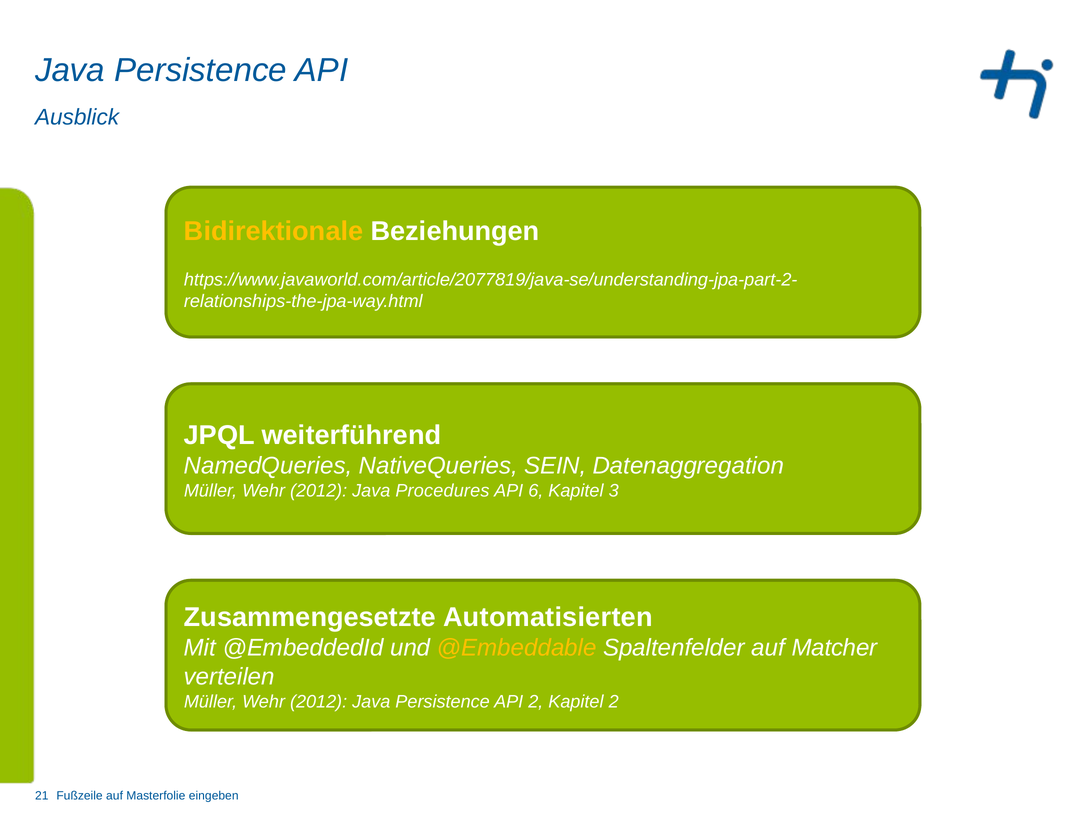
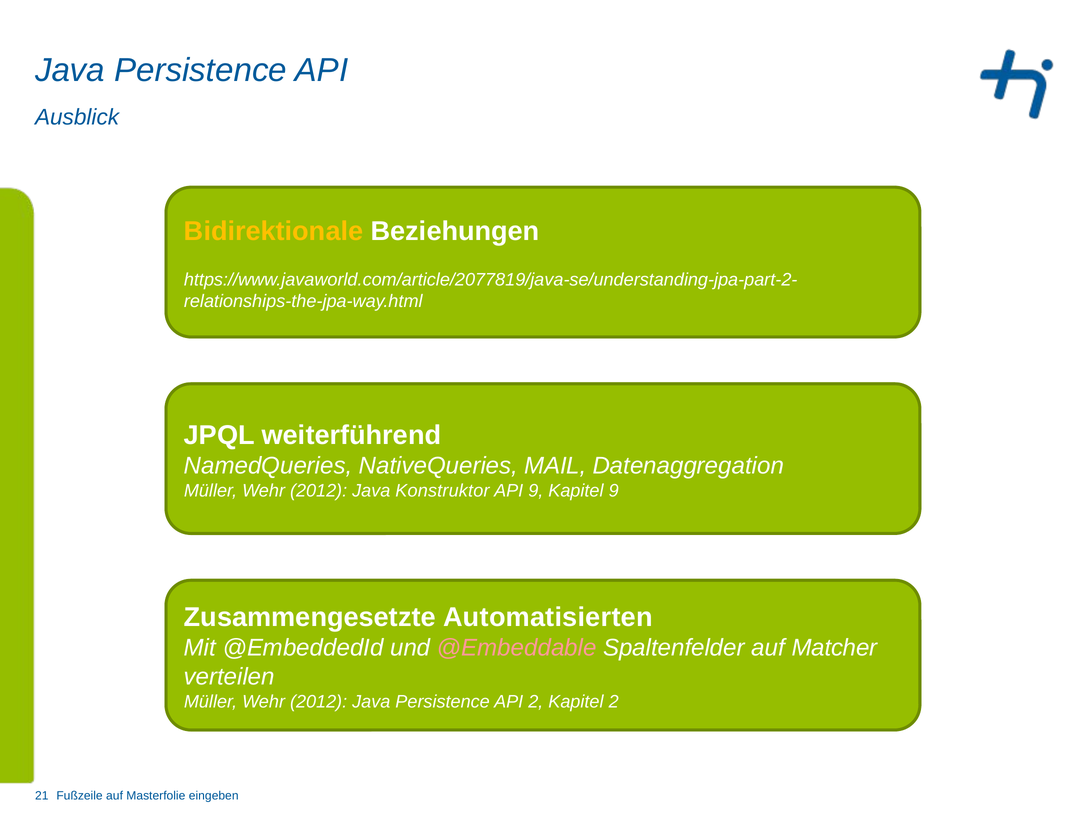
SEIN: SEIN -> MAIL
Procedures: Procedures -> Konstruktor
API 6: 6 -> 9
Kapitel 3: 3 -> 9
@Embeddable colour: yellow -> pink
